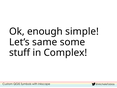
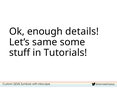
simple: simple -> details
Complex: Complex -> Tutorials
